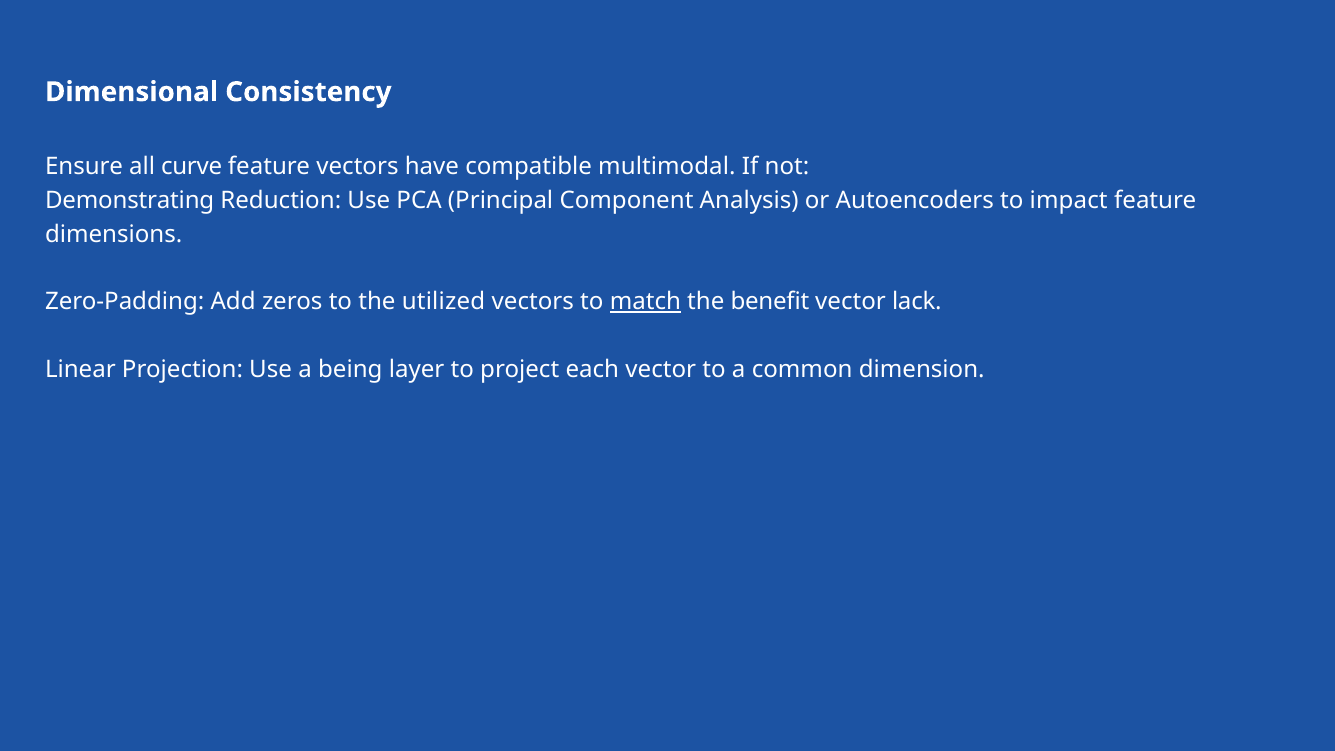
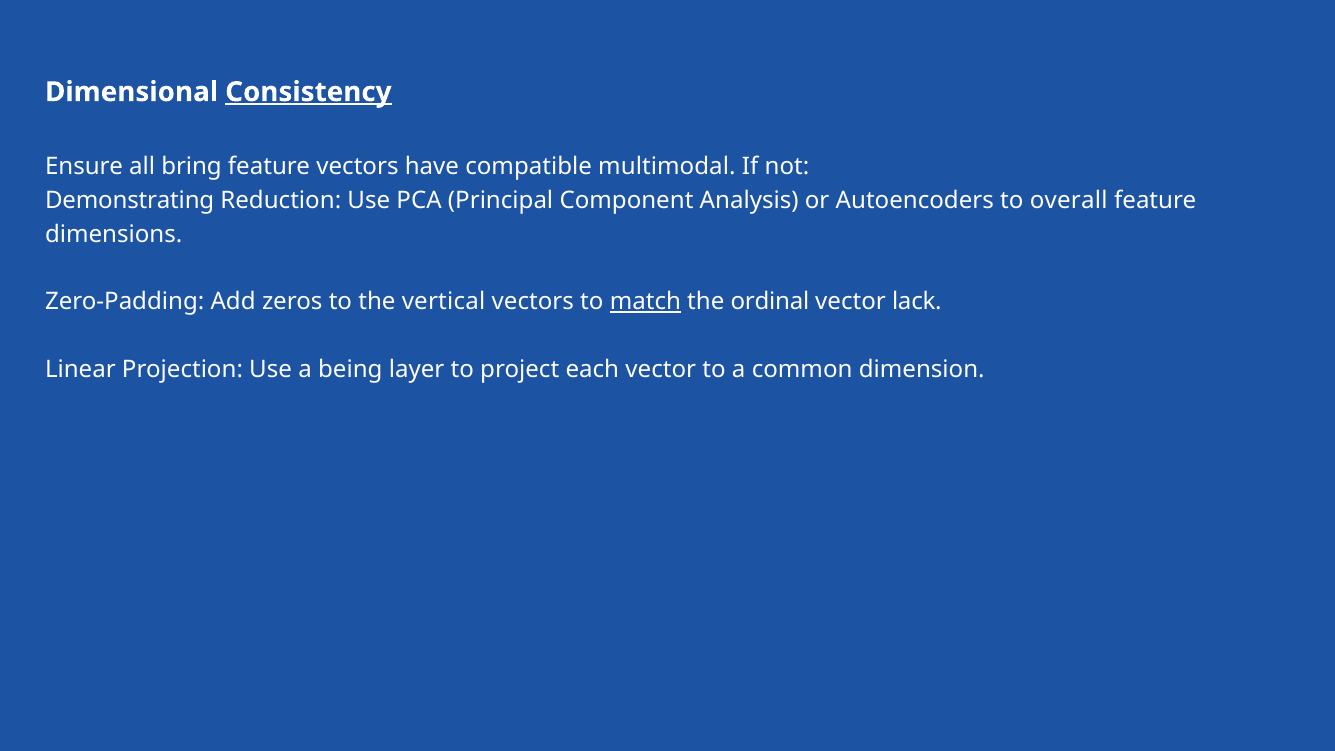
Consistency underline: none -> present
curve: curve -> bring
impact: impact -> overall
utilized: utilized -> vertical
benefit: benefit -> ordinal
